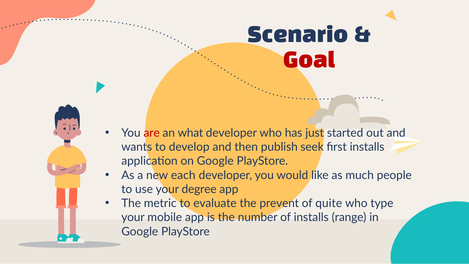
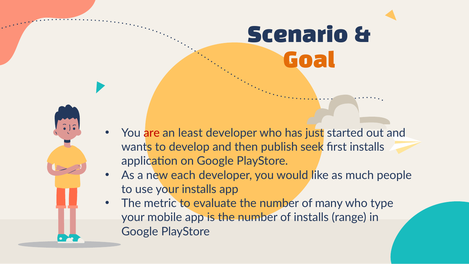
Goal colour: red -> orange
what: what -> least
your degree: degree -> installs
evaluate the prevent: prevent -> number
quite: quite -> many
